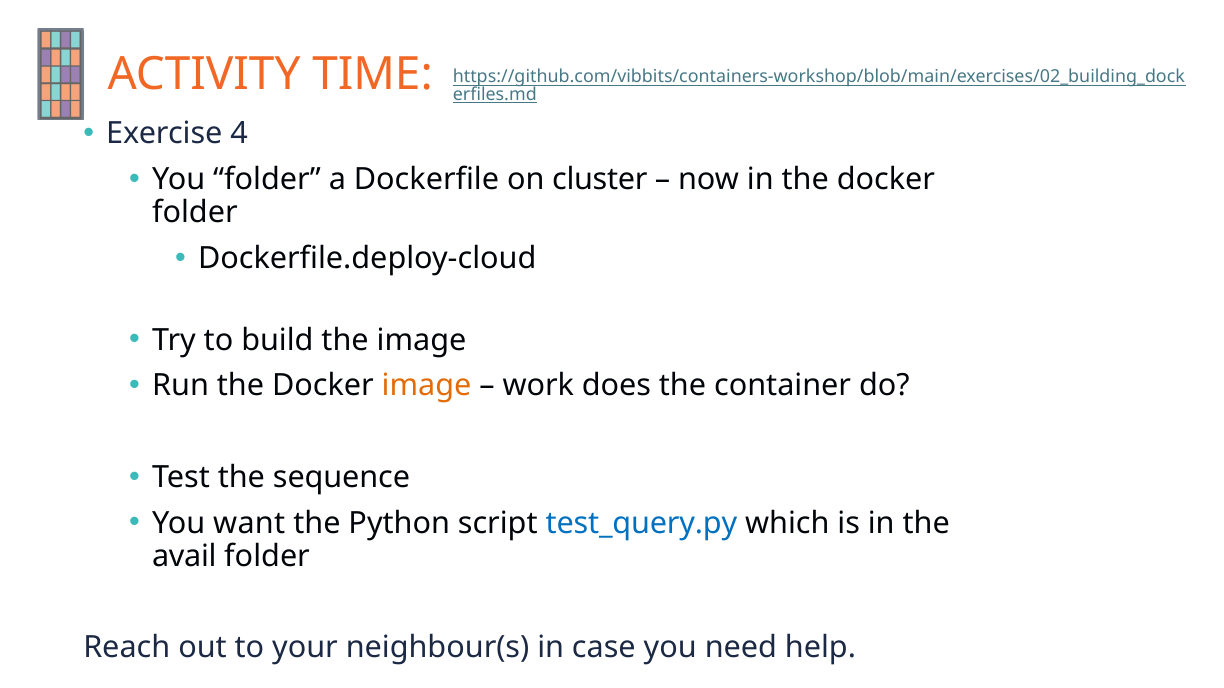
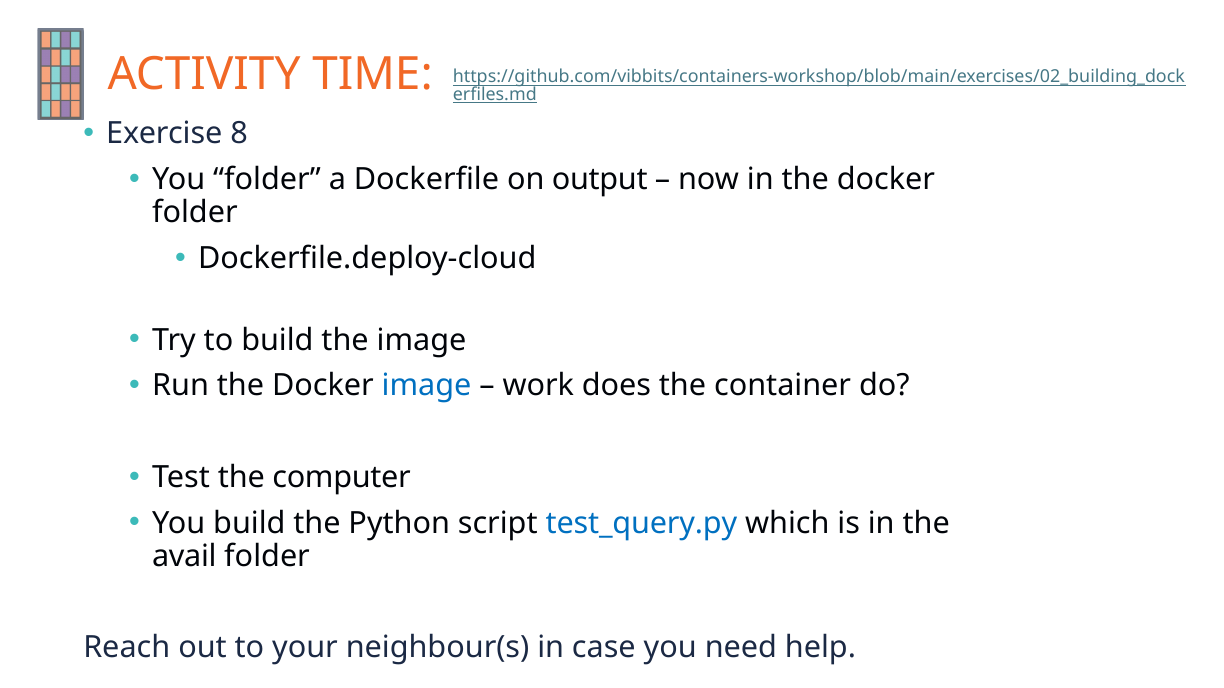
4: 4 -> 8
cluster: cluster -> output
image at (427, 386) colour: orange -> blue
sequence: sequence -> computer
You want: want -> build
